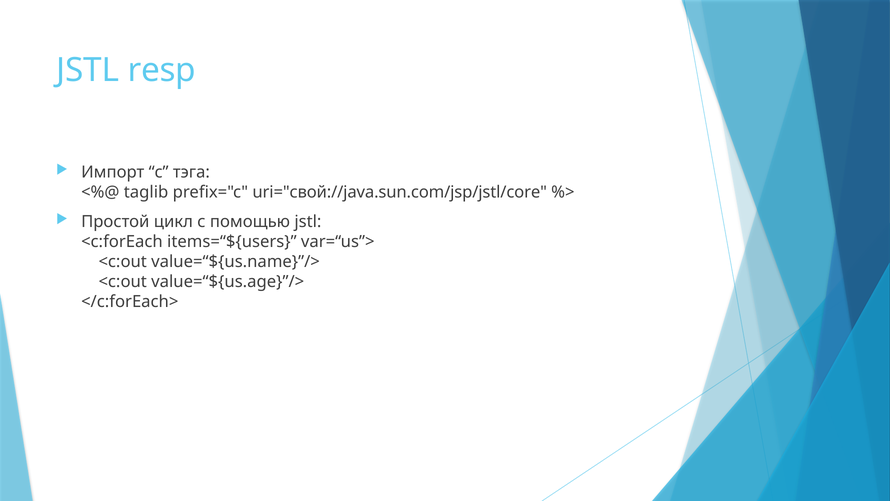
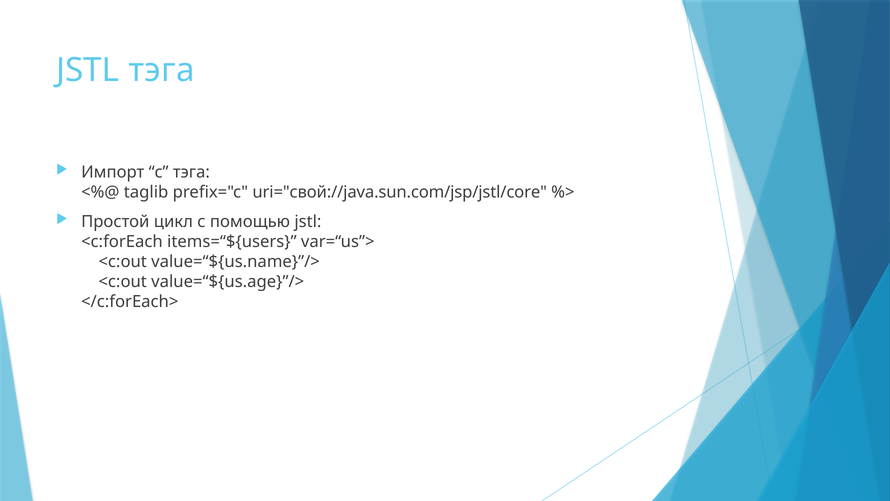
JSTL resp: resp -> тэга
